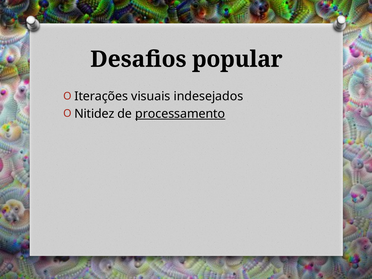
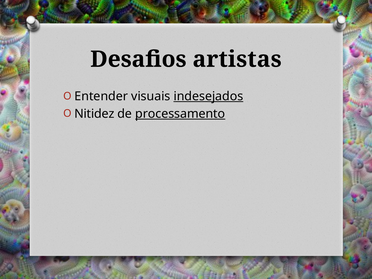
popular: popular -> artistas
Iterações: Iterações -> Entender
indesejados underline: none -> present
